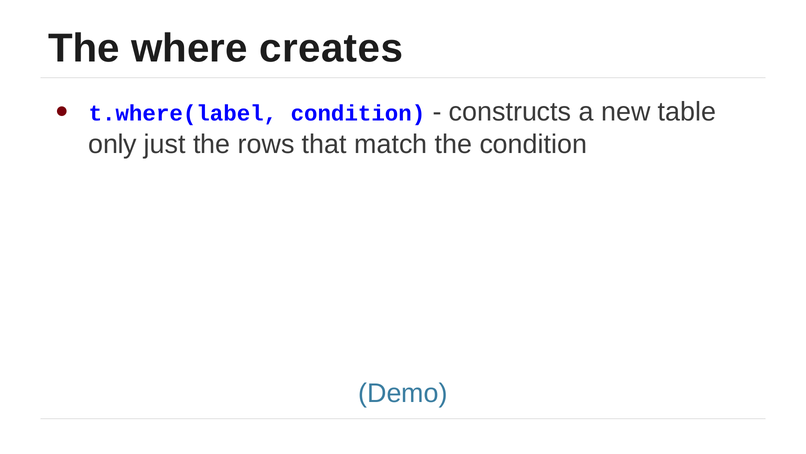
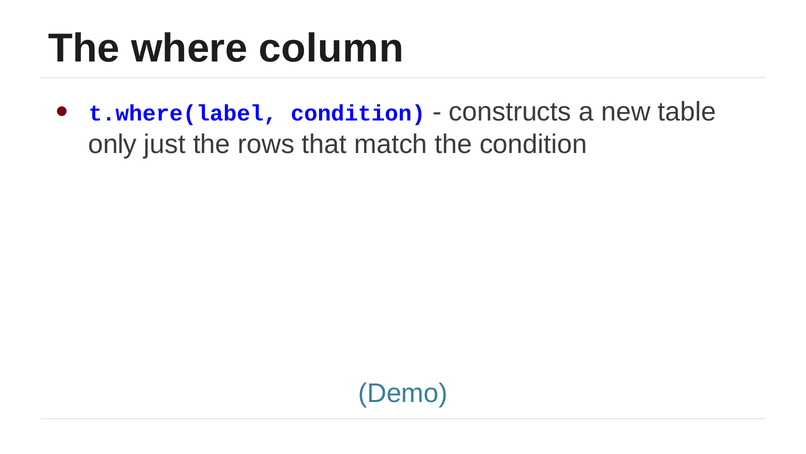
creates: creates -> column
